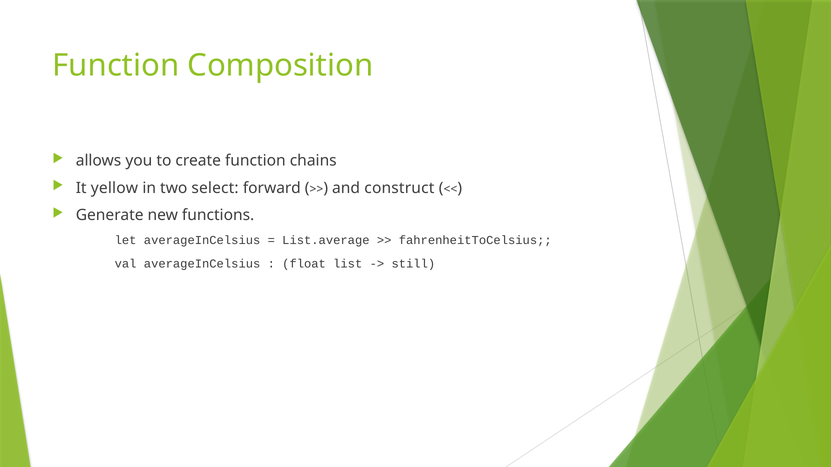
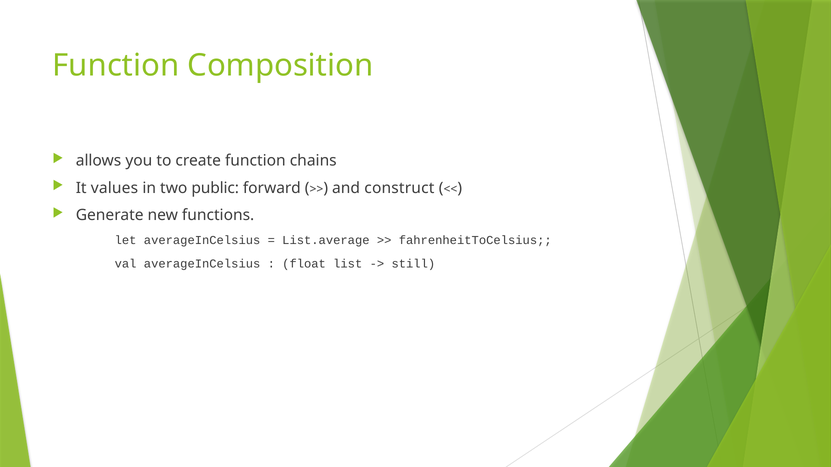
yellow: yellow -> values
select: select -> public
